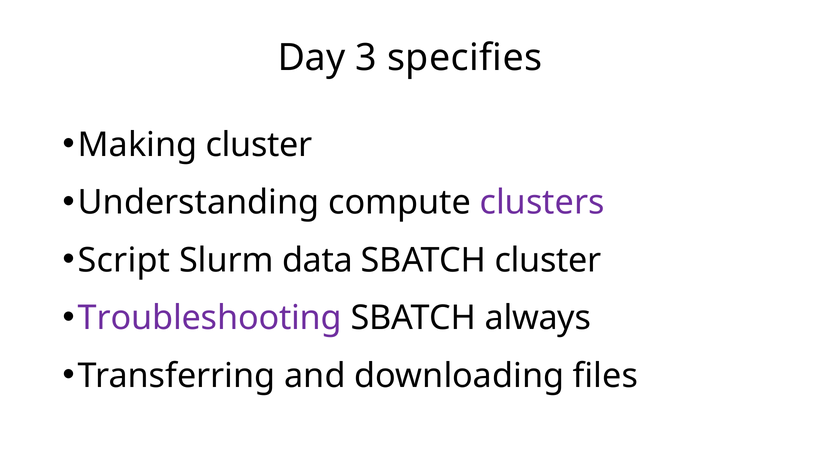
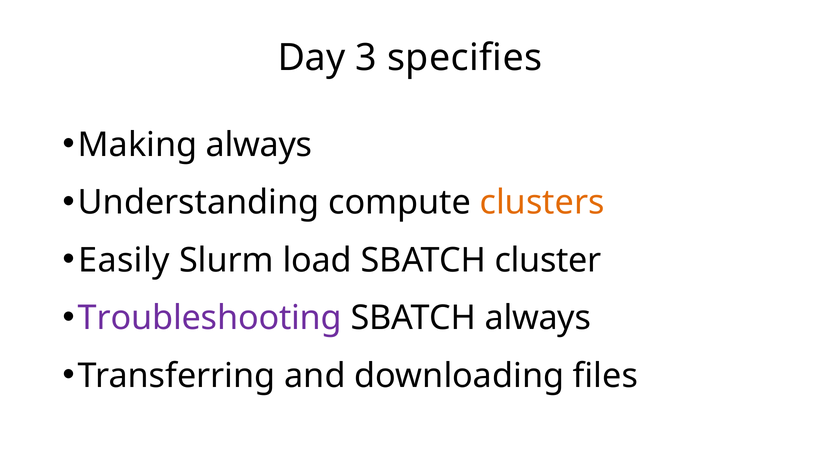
Making cluster: cluster -> always
clusters colour: purple -> orange
Script: Script -> Easily
data: data -> load
